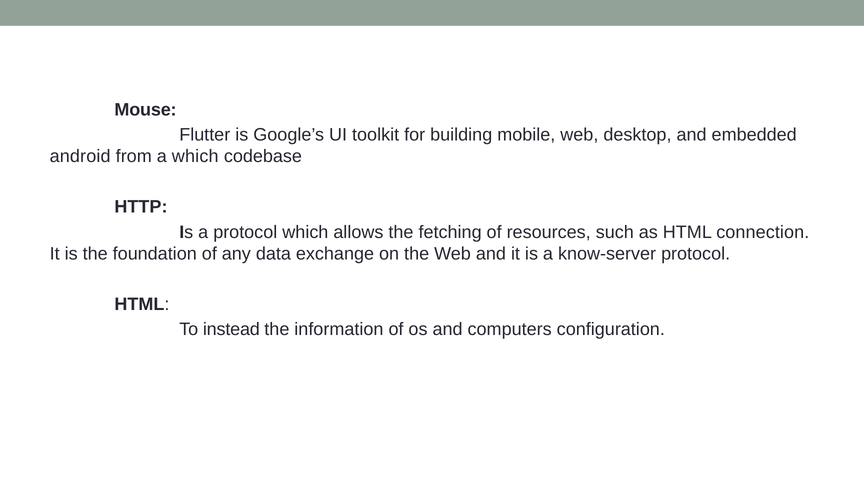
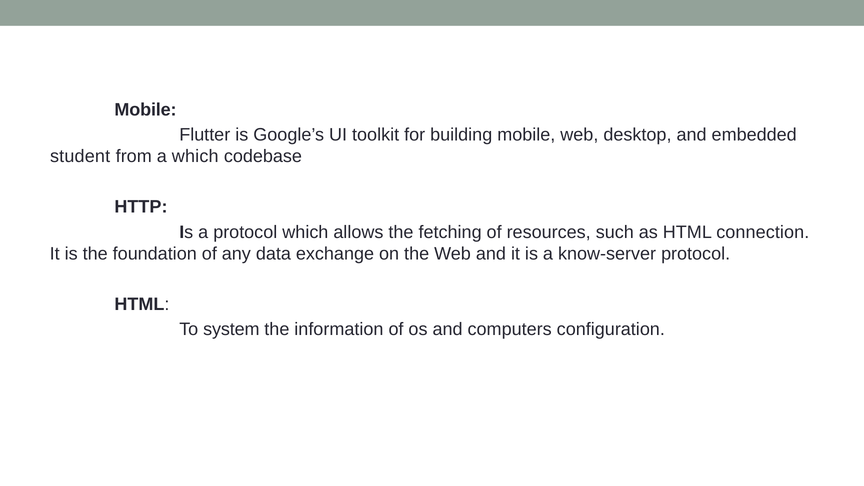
Mouse at (146, 110): Mouse -> Mobile
android: android -> student
instead: instead -> system
